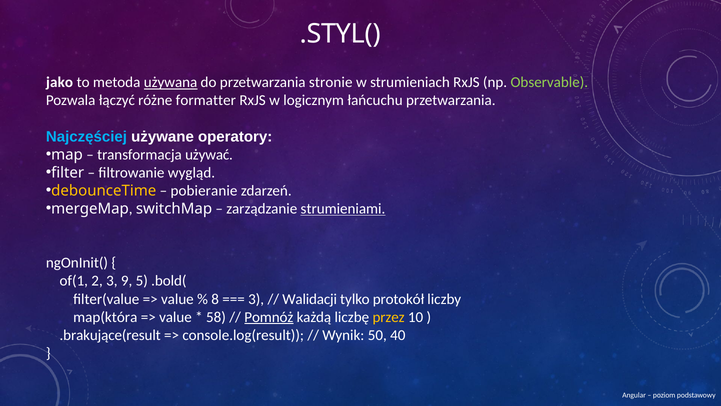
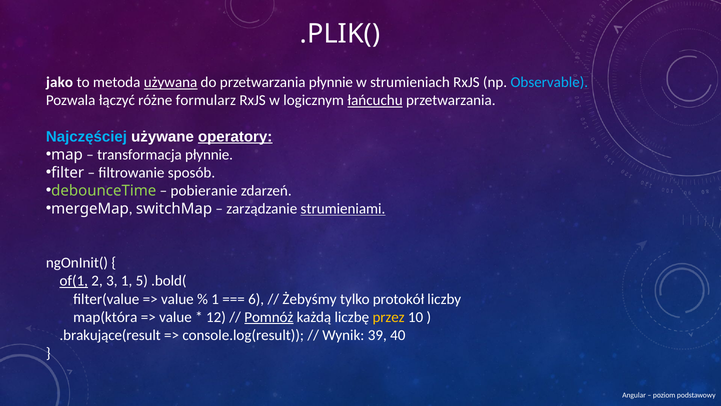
.STYL(: .STYL( -> .PLIK(
przetwarzania stronie: stronie -> płynnie
Observable colour: light green -> light blue
formatter: formatter -> formularz
łańcuchu underline: none -> present
operatory underline: none -> present
transformacja używać: używać -> płynnie
wygląd: wygląd -> sposób
debounceTime colour: yellow -> light green
of(1 underline: none -> present
3 9: 9 -> 1
8 at (215, 299): 8 -> 1
3 at (256, 299): 3 -> 6
Walidacji: Walidacji -> Żebyśmy
58: 58 -> 12
50: 50 -> 39
